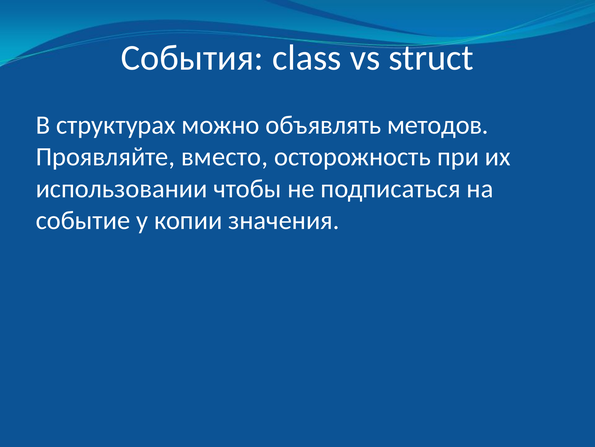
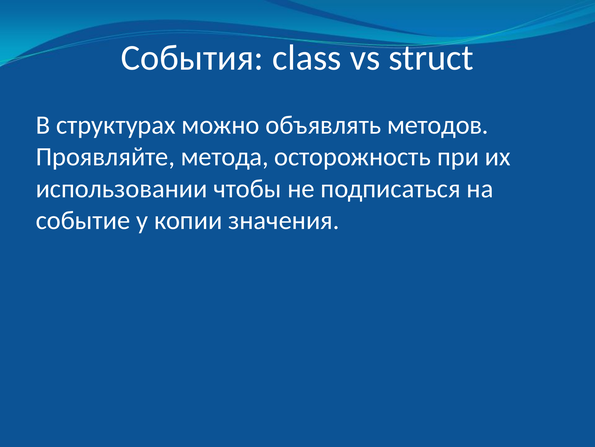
вместо: вместо -> метода
